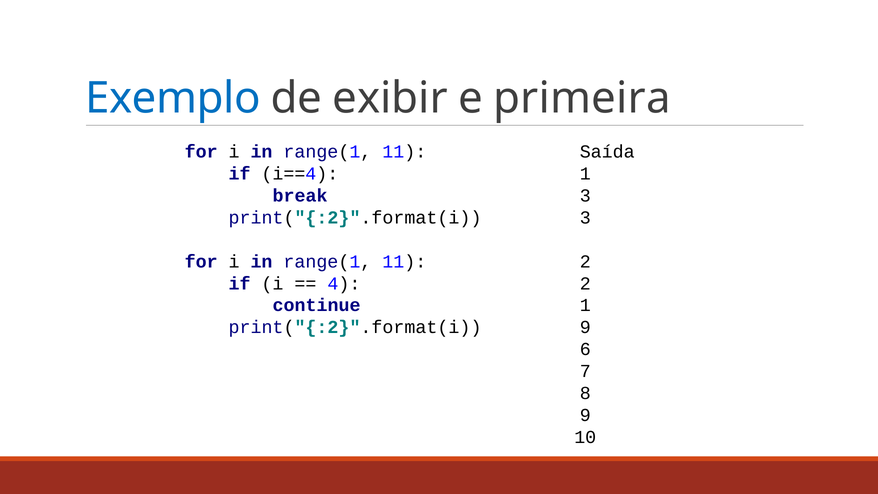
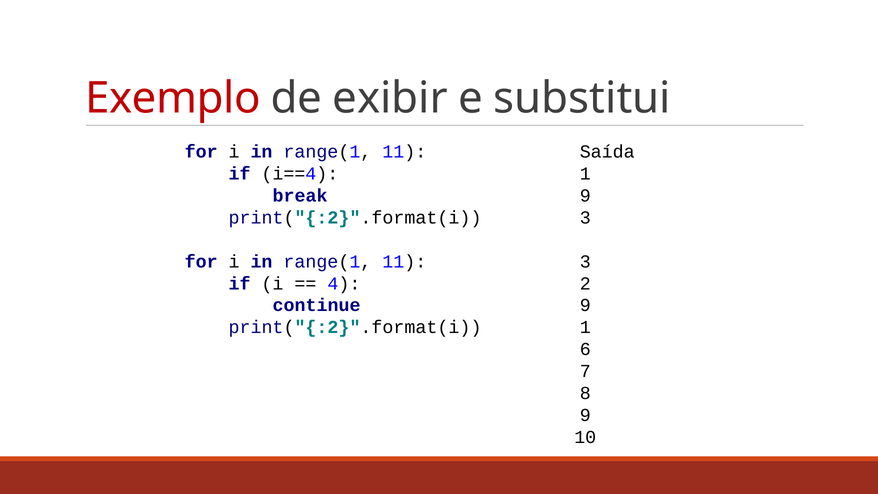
Exemplo colour: blue -> red
primeira: primeira -> substitui
break 3: 3 -> 9
11 2: 2 -> 3
continue 1: 1 -> 9
print("{:2}".format(i 9: 9 -> 1
